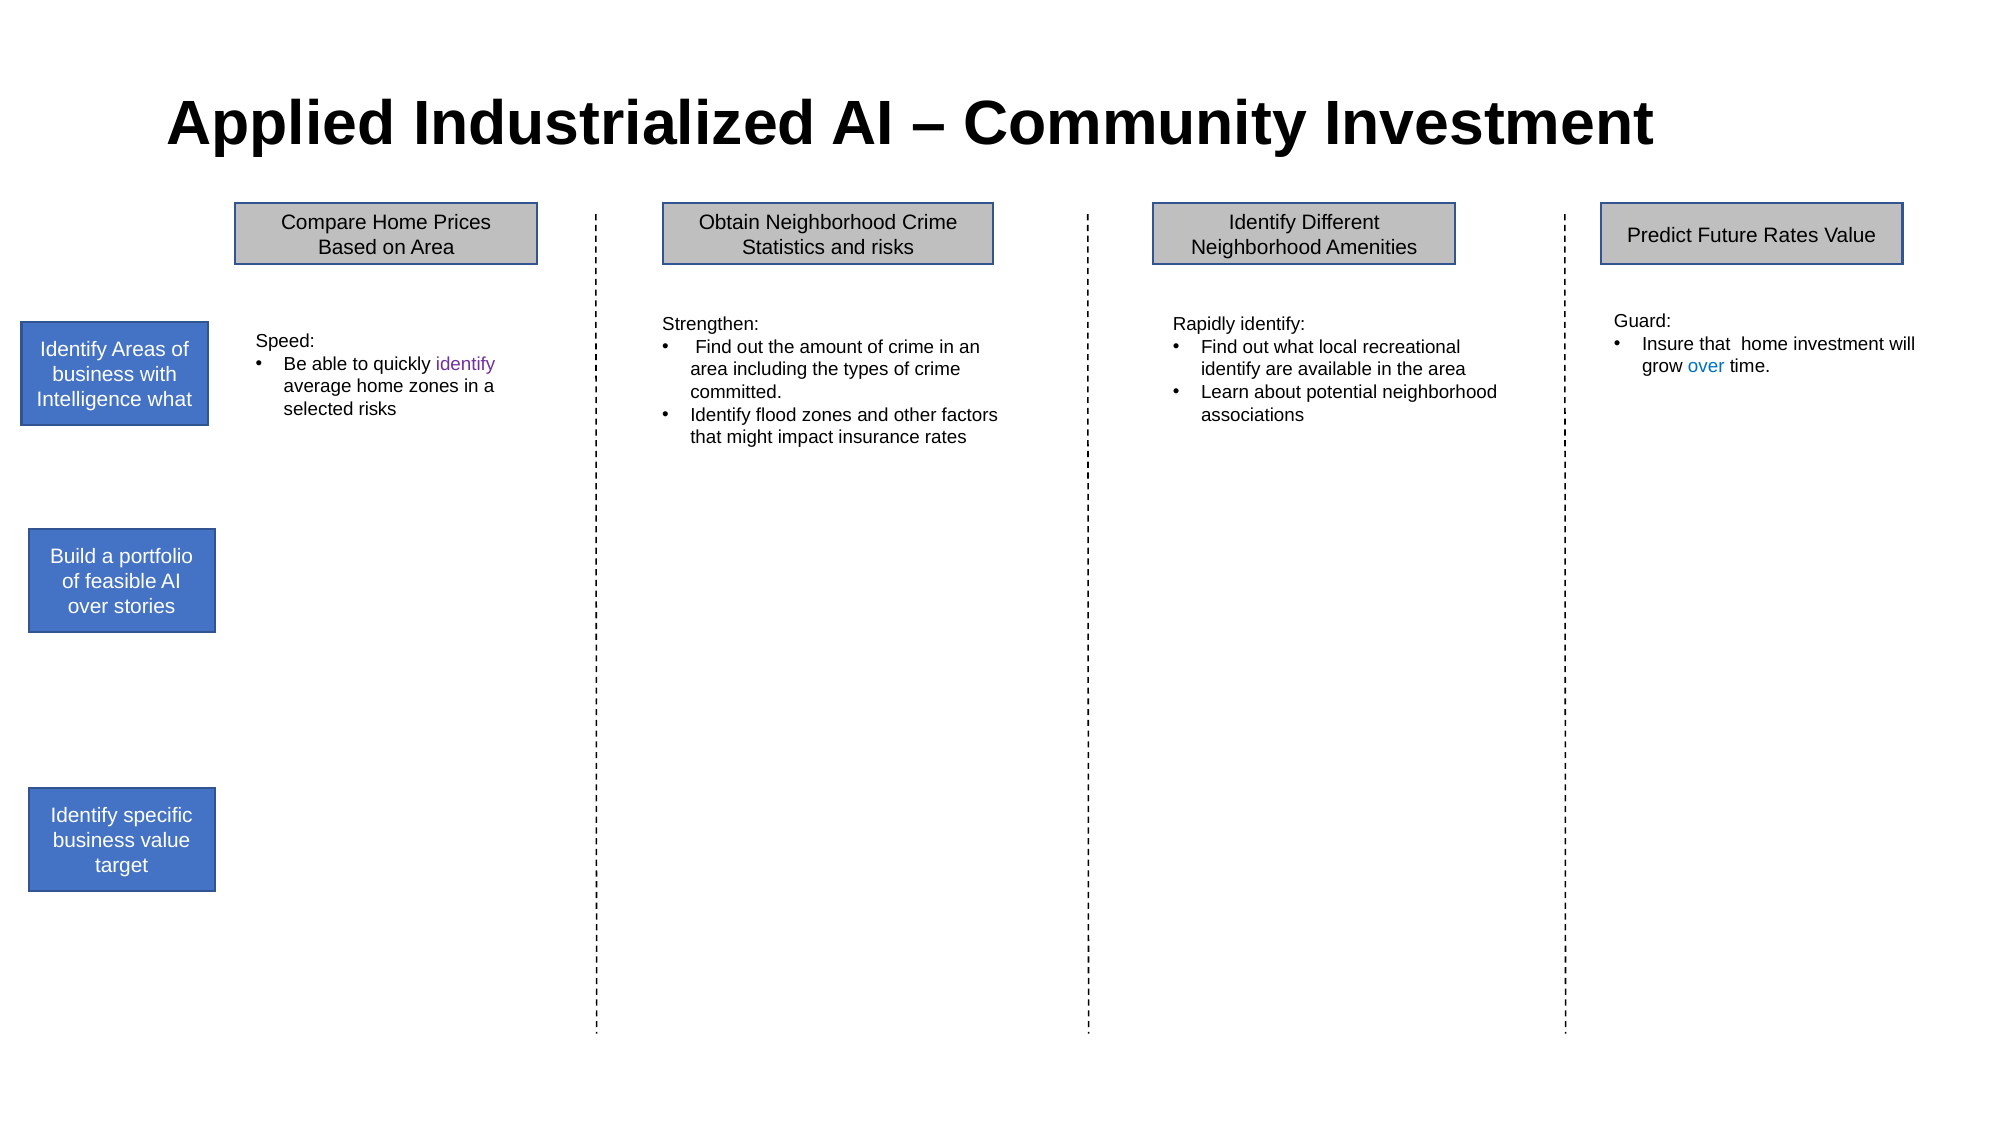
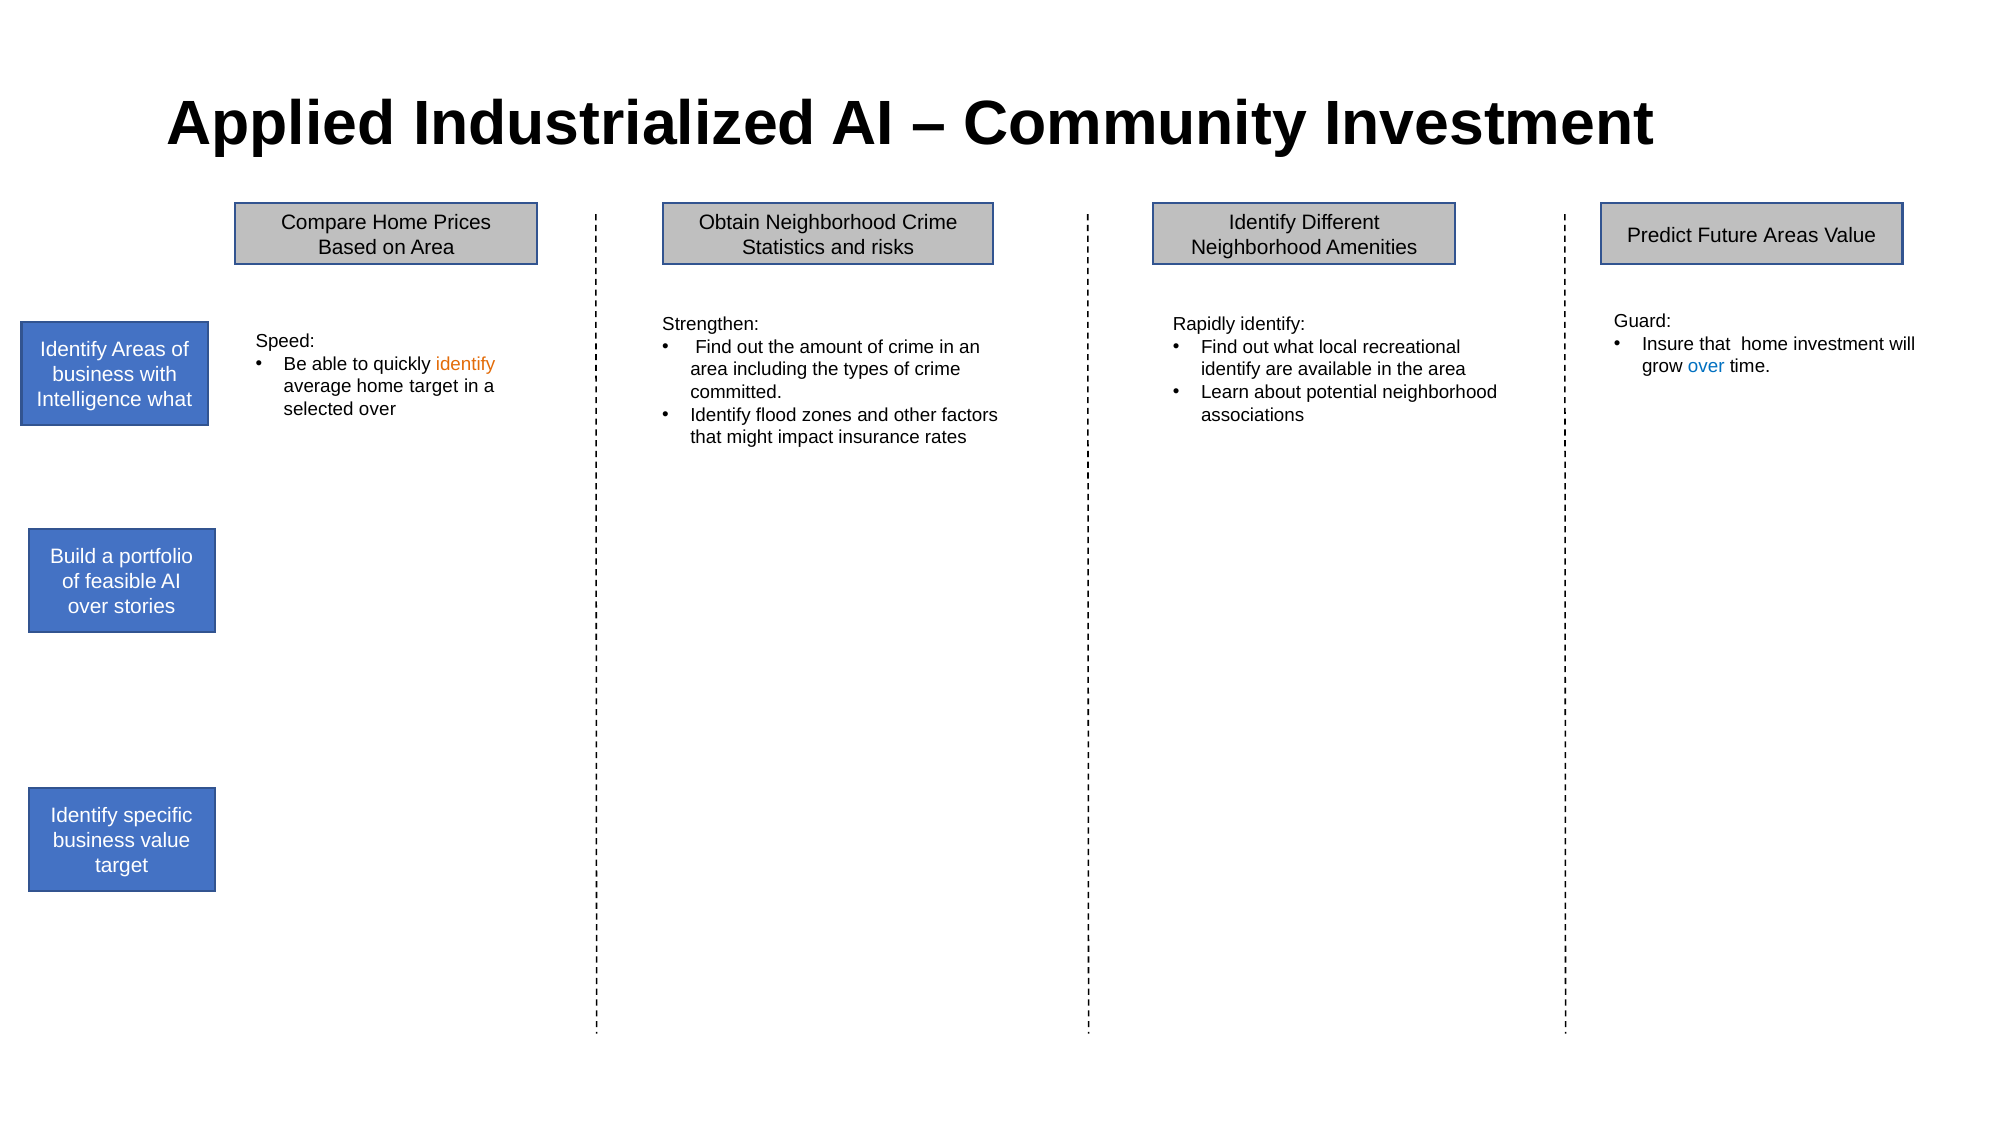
Future Rates: Rates -> Areas
identify at (466, 364) colour: purple -> orange
home zones: zones -> target
selected risks: risks -> over
